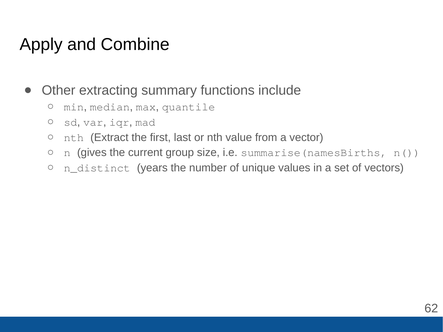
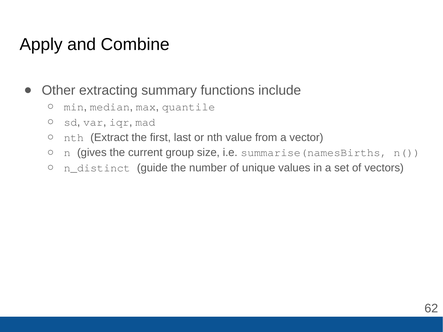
years: years -> guide
